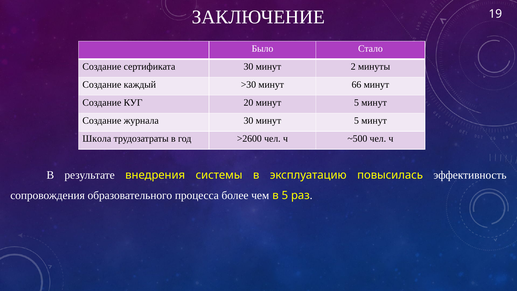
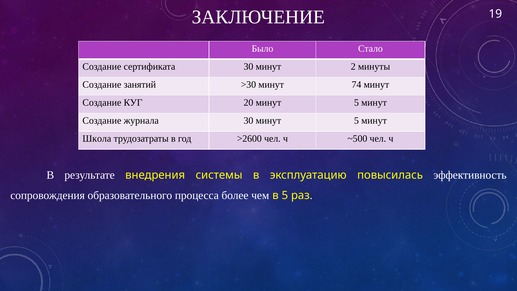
каждый: каждый -> занятий
66: 66 -> 74
